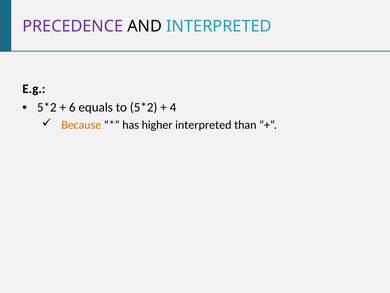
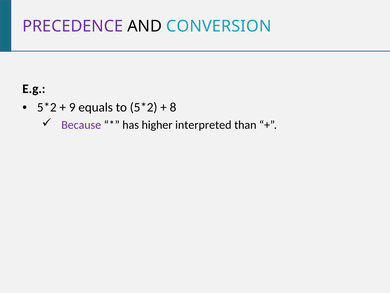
AND INTERPRETED: INTERPRETED -> CONVERSION
6: 6 -> 9
4: 4 -> 8
Because colour: orange -> purple
